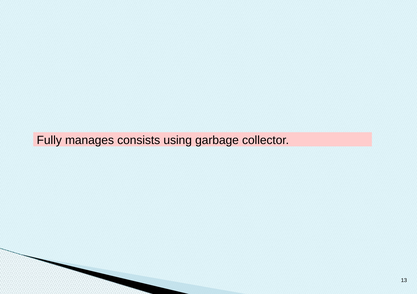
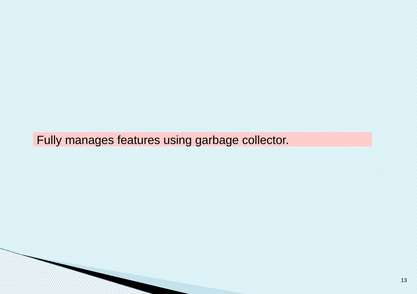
consists: consists -> features
